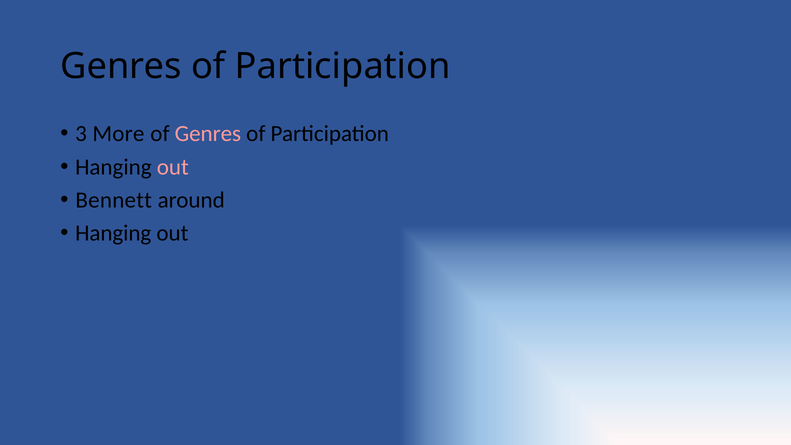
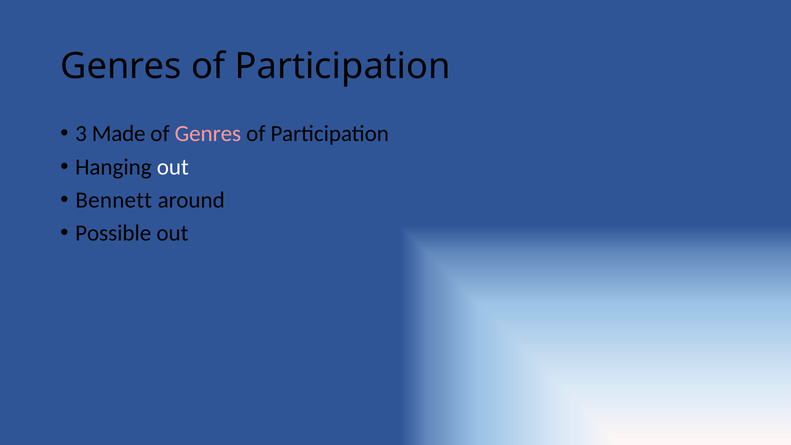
More: More -> Made
out at (173, 167) colour: pink -> white
Hanging at (113, 233): Hanging -> Possible
